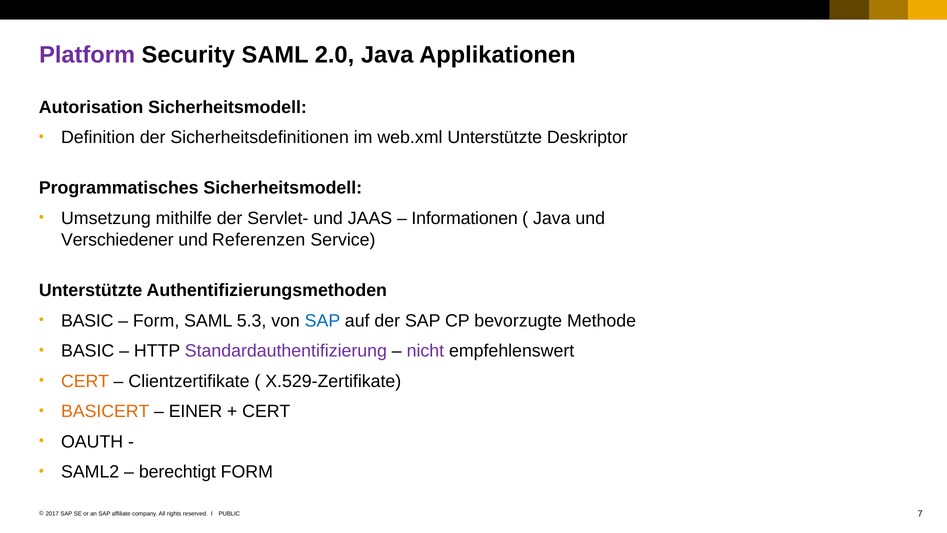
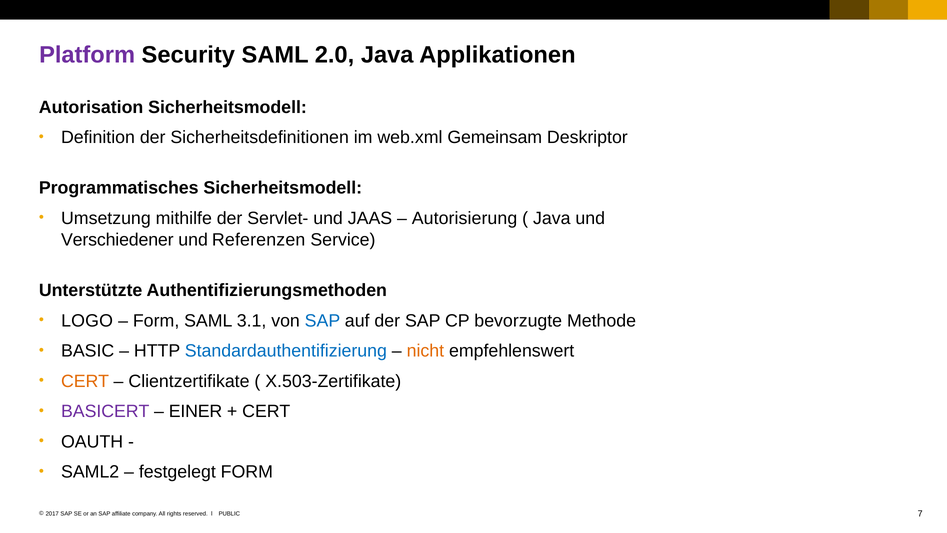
web.xml Unterstützte: Unterstützte -> Gemeinsam
Informationen: Informationen -> Autorisierung
BASIC at (87, 321): BASIC -> LOGO
5.3: 5.3 -> 3.1
Standardauthentifizierung colour: purple -> blue
nicht colour: purple -> orange
X.529-Zertifikate: X.529-Zertifikate -> X.503-Zertifikate
BASICERT colour: orange -> purple
berechtigt: berechtigt -> festgelegt
